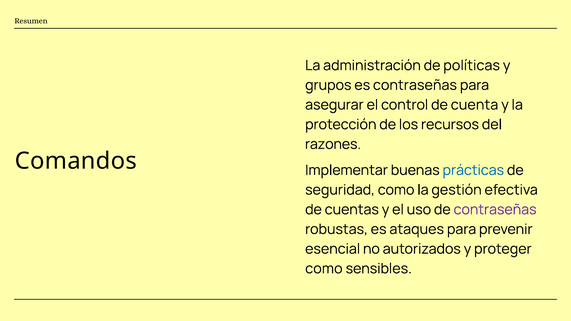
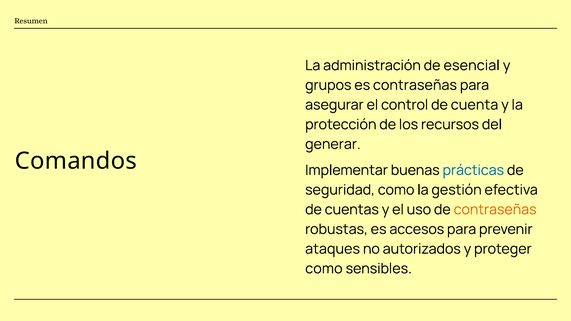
políticas: políticas -> esencial
razones: razones -> generar
contraseñas at (495, 210) colour: purple -> orange
ataques: ataques -> accesos
esencial: esencial -> ataques
